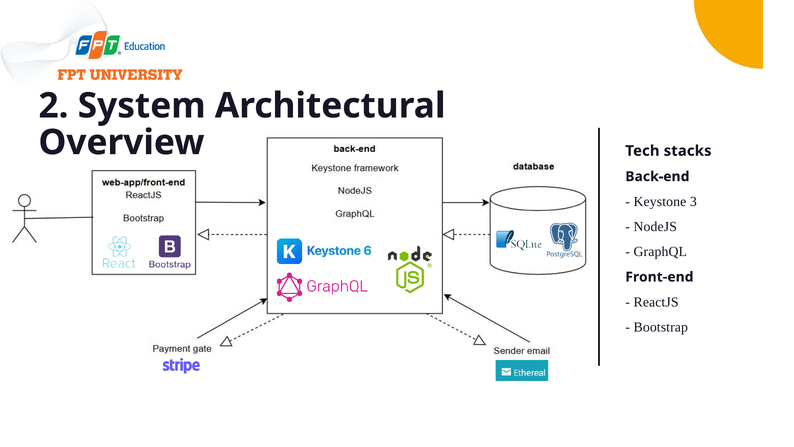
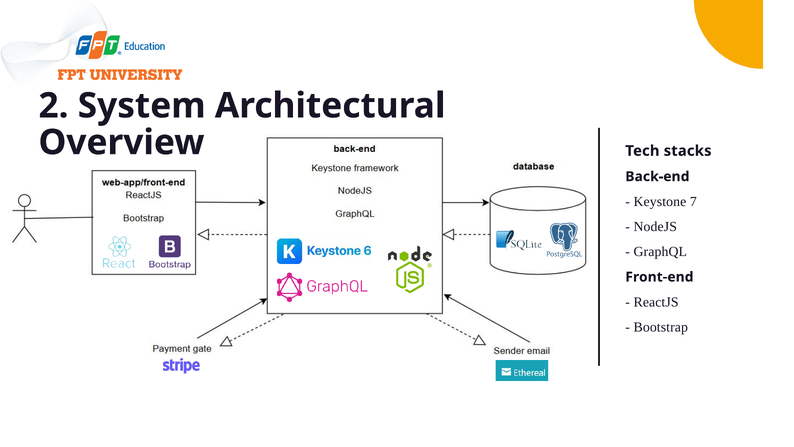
3: 3 -> 7
